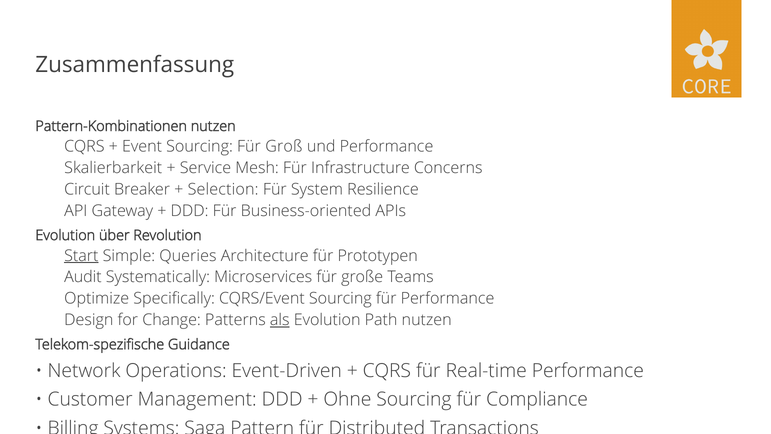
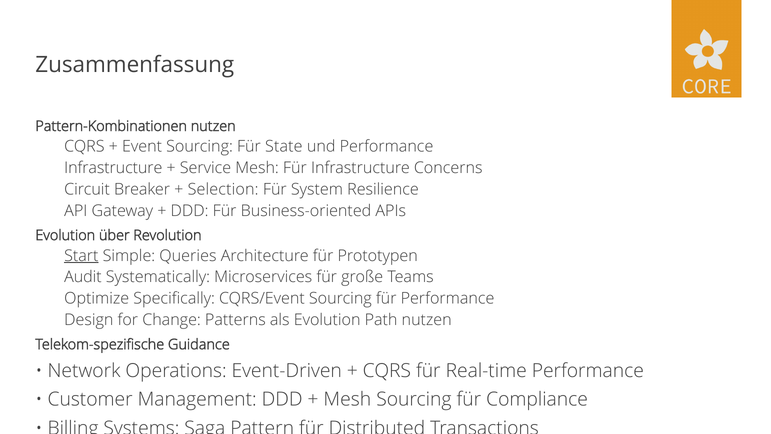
Groß: Groß -> State
Skalierbarkeit at (113, 168): Skalierbarkeit -> Infrastructure
als underline: present -> none
Ohne at (347, 399): Ohne -> Mesh
